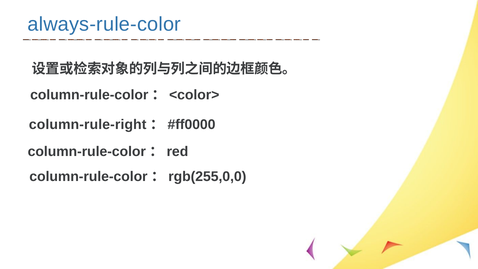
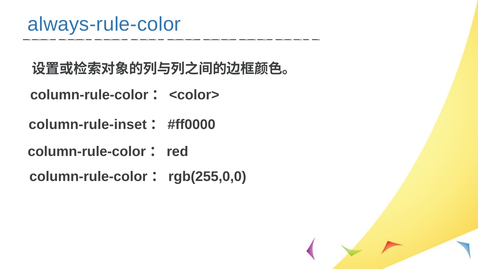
column-rule-right: column-rule-right -> column-rule-inset
